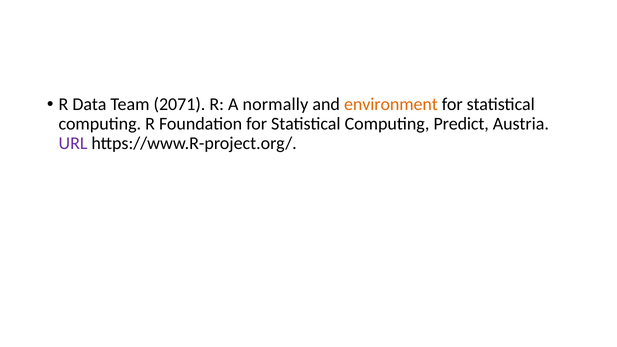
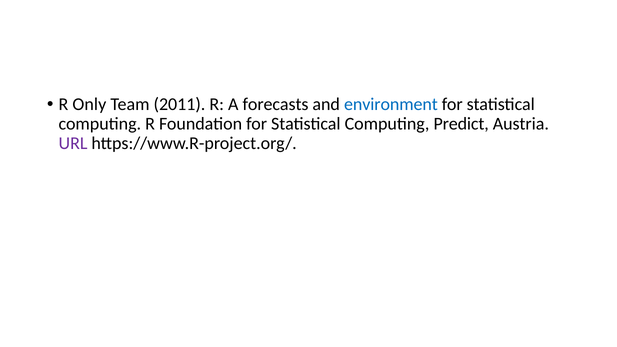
Data: Data -> Only
2071: 2071 -> 2011
normally: normally -> forecasts
environment colour: orange -> blue
